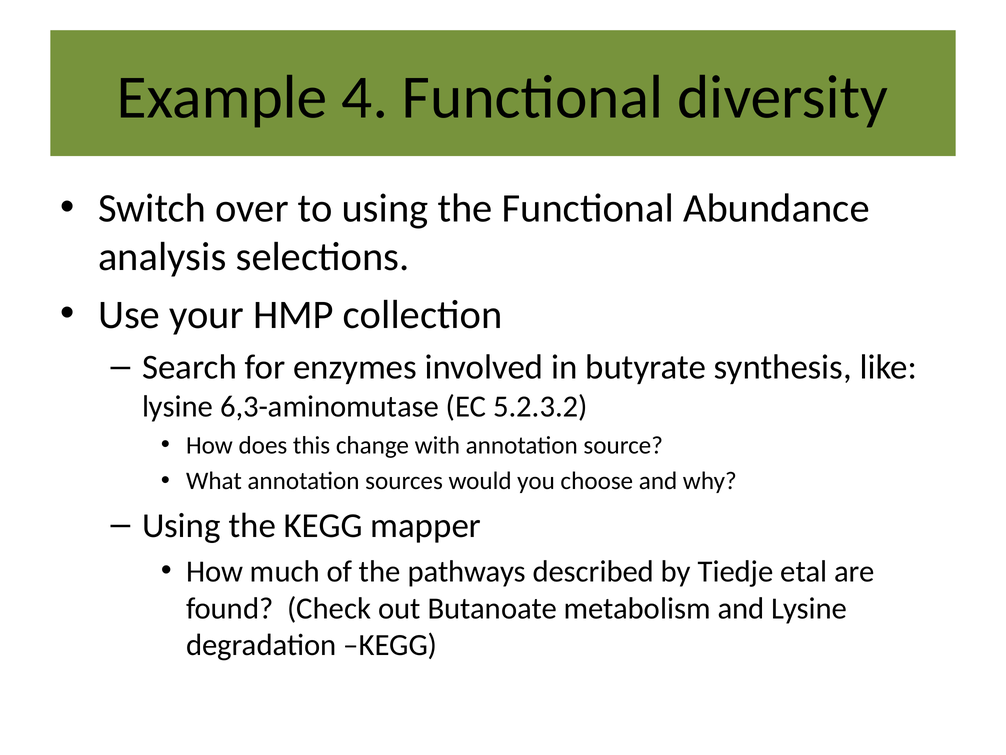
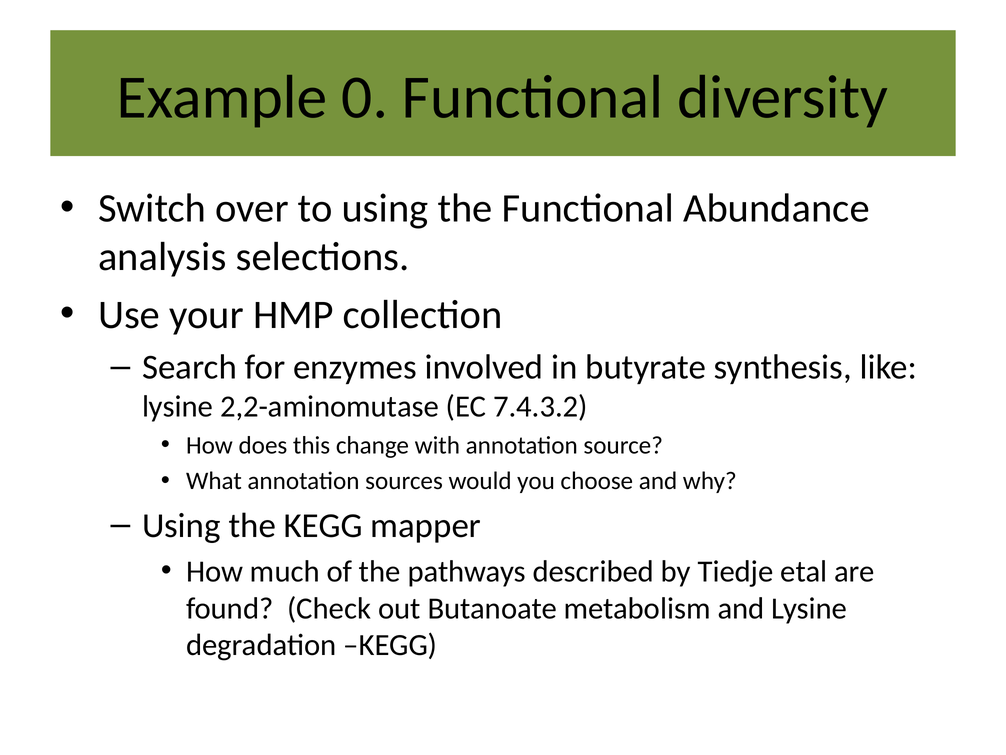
4: 4 -> 0
6,3-aminomutase: 6,3-aminomutase -> 2,2-aminomutase
5.2.3.2: 5.2.3.2 -> 7.4.3.2
